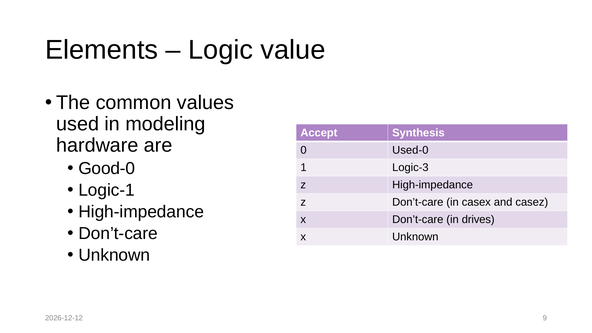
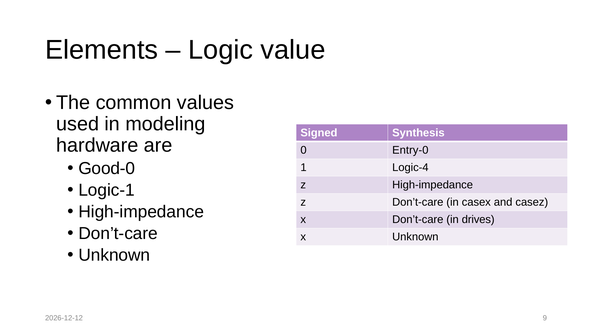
Accept: Accept -> Signed
Used-0: Used-0 -> Entry-0
Logic-3: Logic-3 -> Logic-4
